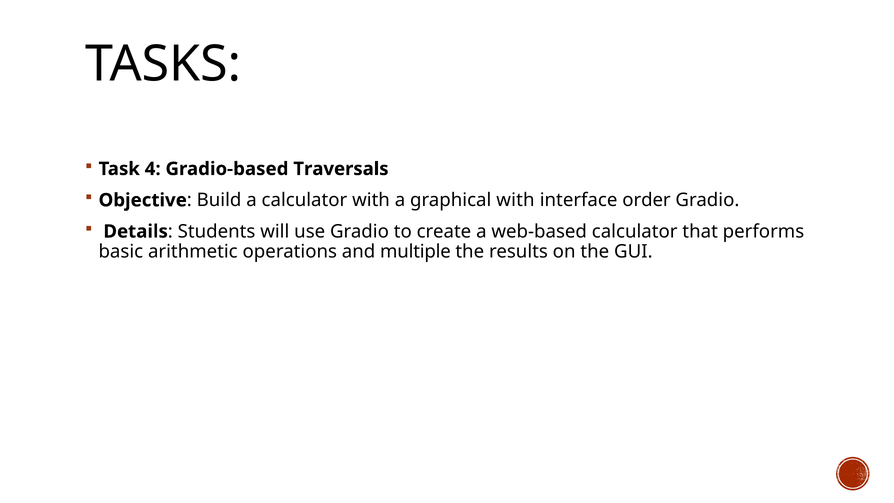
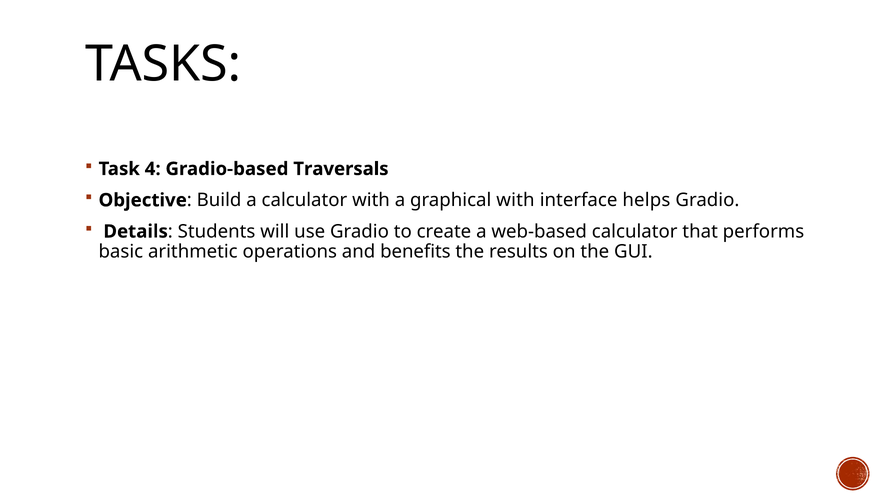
order: order -> helps
multiple: multiple -> benefits
